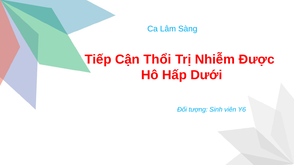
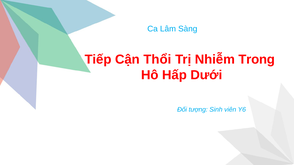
Được: Được -> Trong
